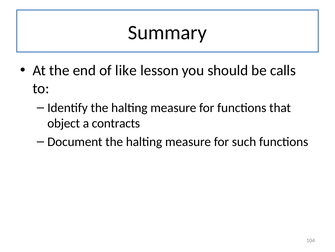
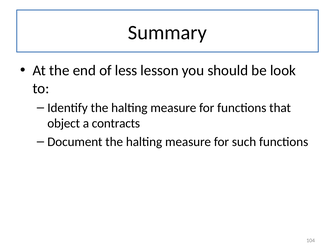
like: like -> less
calls: calls -> look
